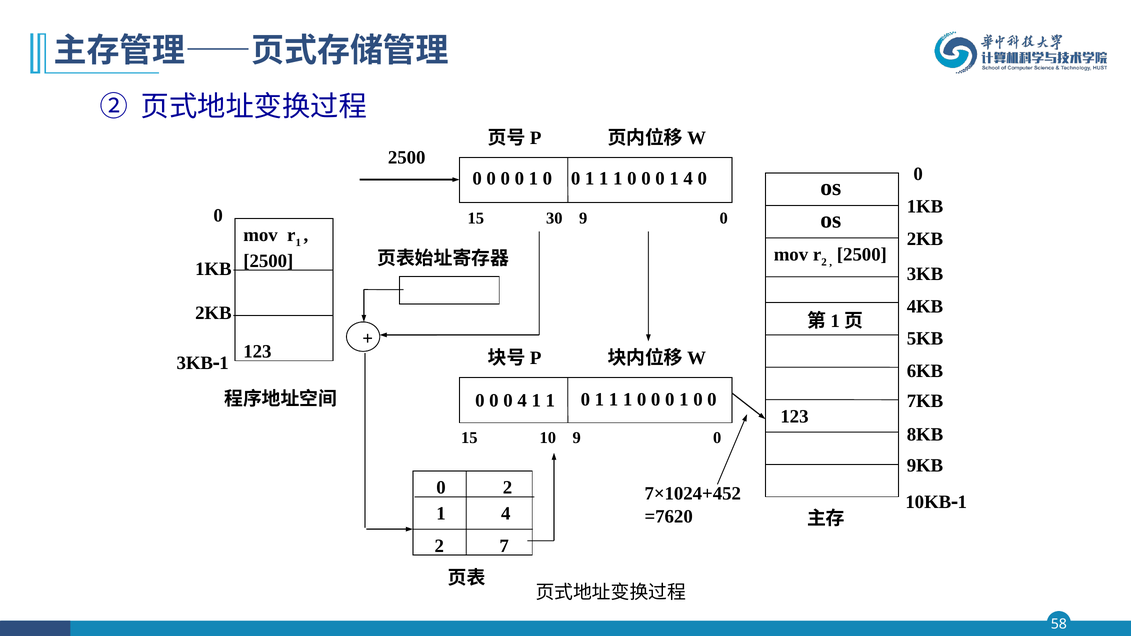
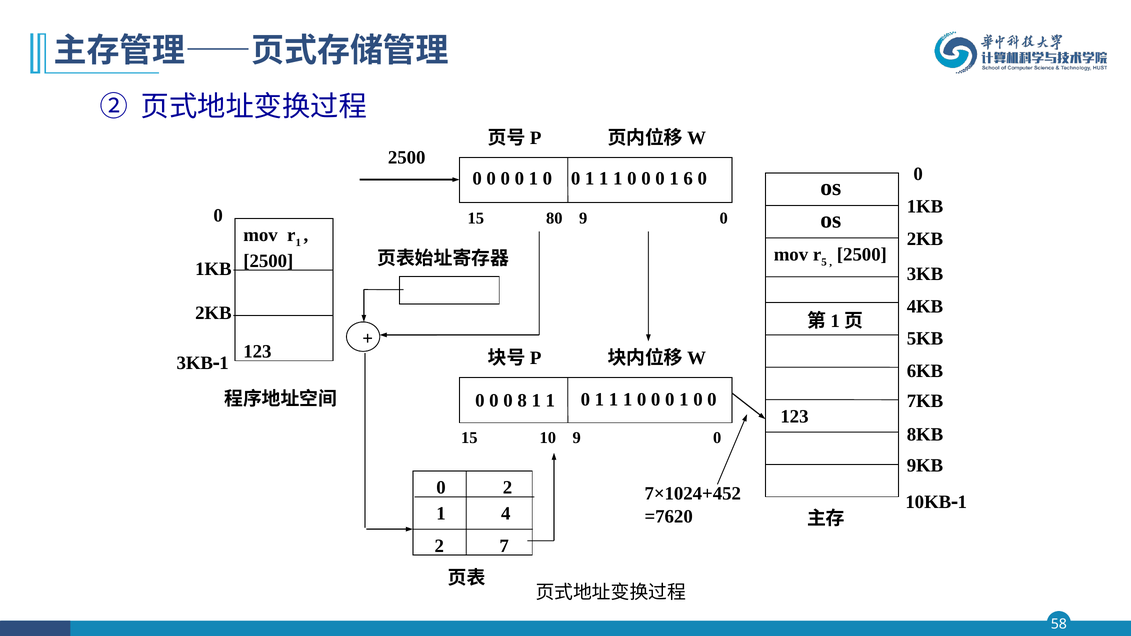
0 1 4: 4 -> 6
30: 30 -> 80
2 at (824, 262): 2 -> 5
0 4: 4 -> 8
